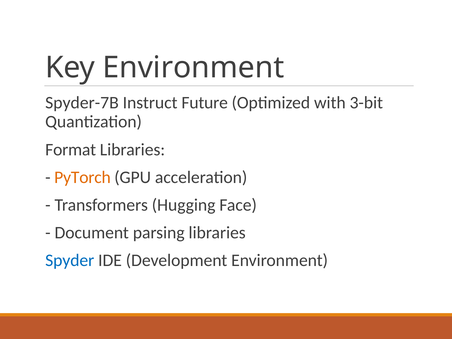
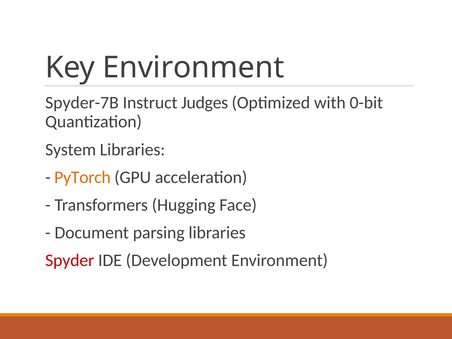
Future: Future -> Judges
3-bit: 3-bit -> 0-bit
Format: Format -> System
Spyder colour: blue -> red
